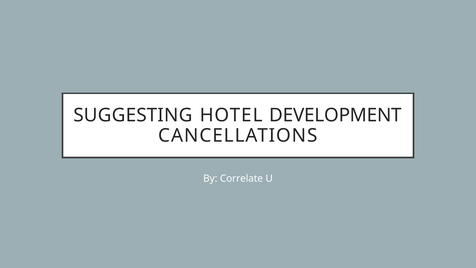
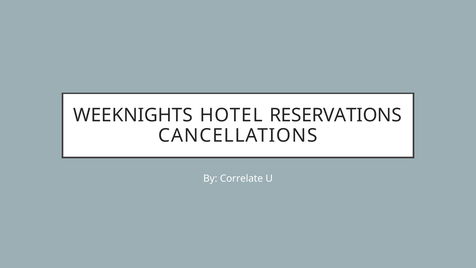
SUGGESTING: SUGGESTING -> WEEKNIGHTS
DEVELOPMENT: DEVELOPMENT -> RESERVATIONS
